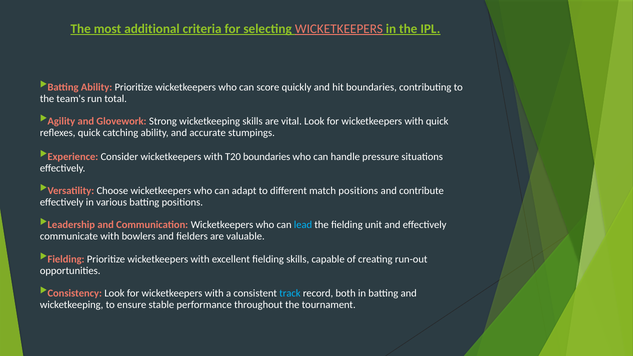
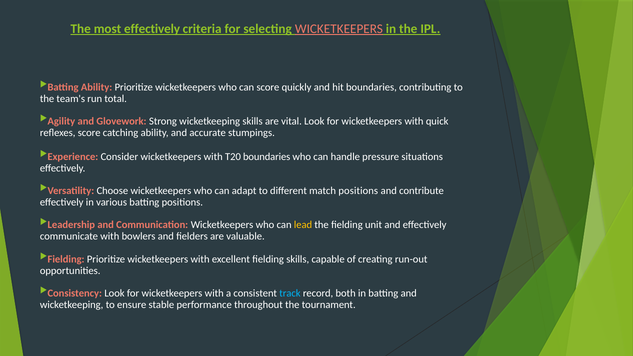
most additional: additional -> effectively
reflexes quick: quick -> score
lead colour: light blue -> yellow
